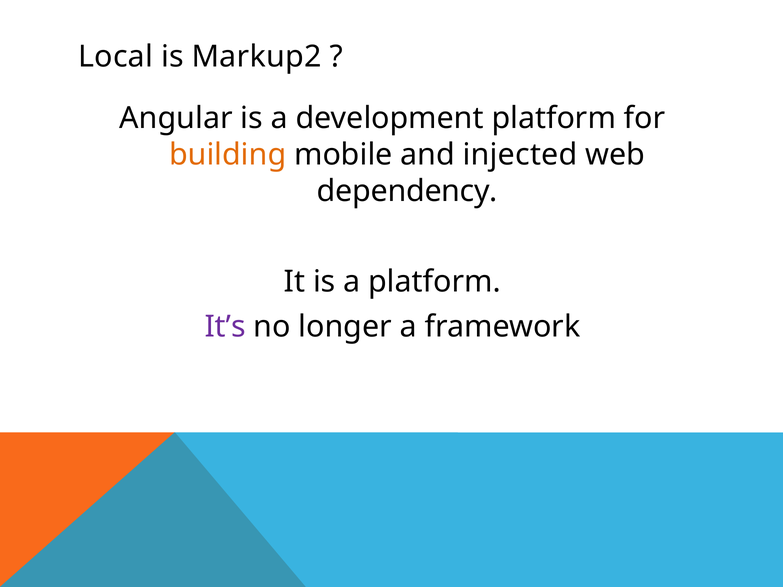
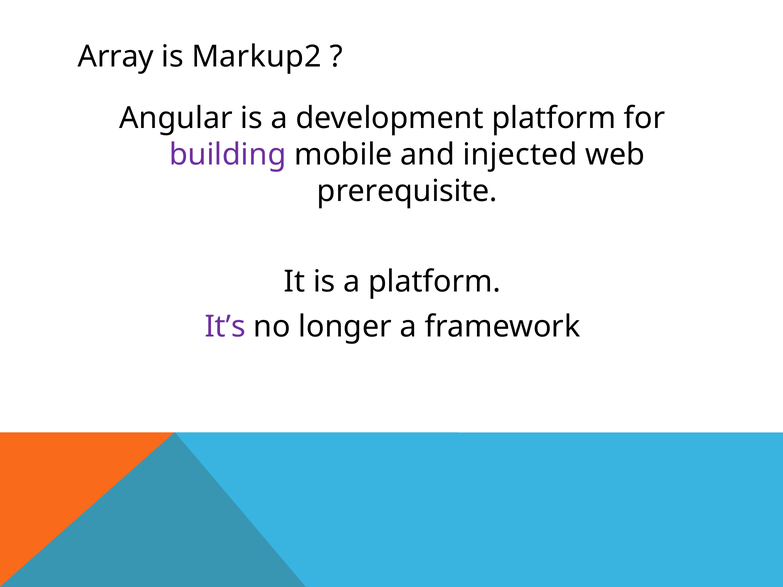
Local: Local -> Array
building colour: orange -> purple
dependency: dependency -> prerequisite
